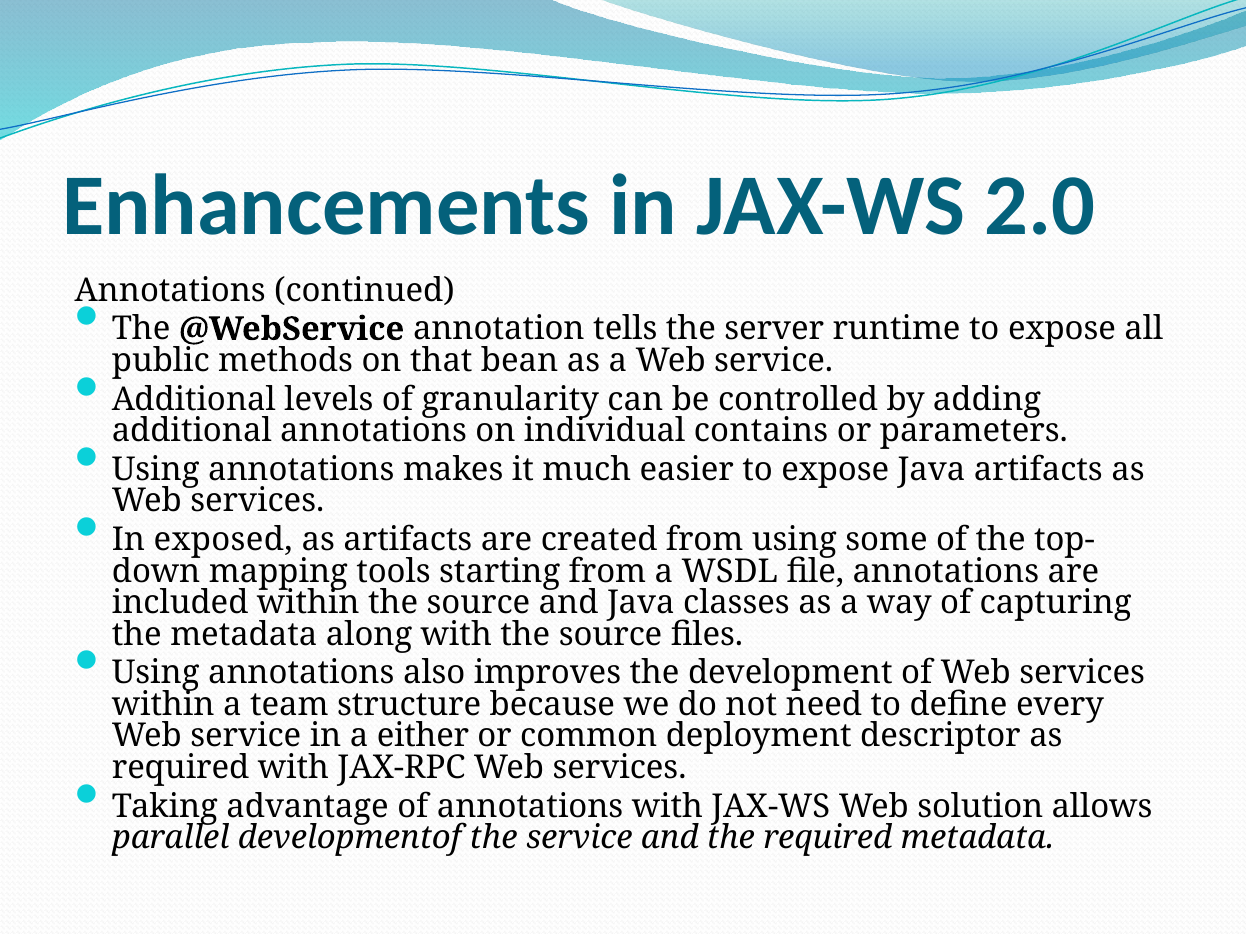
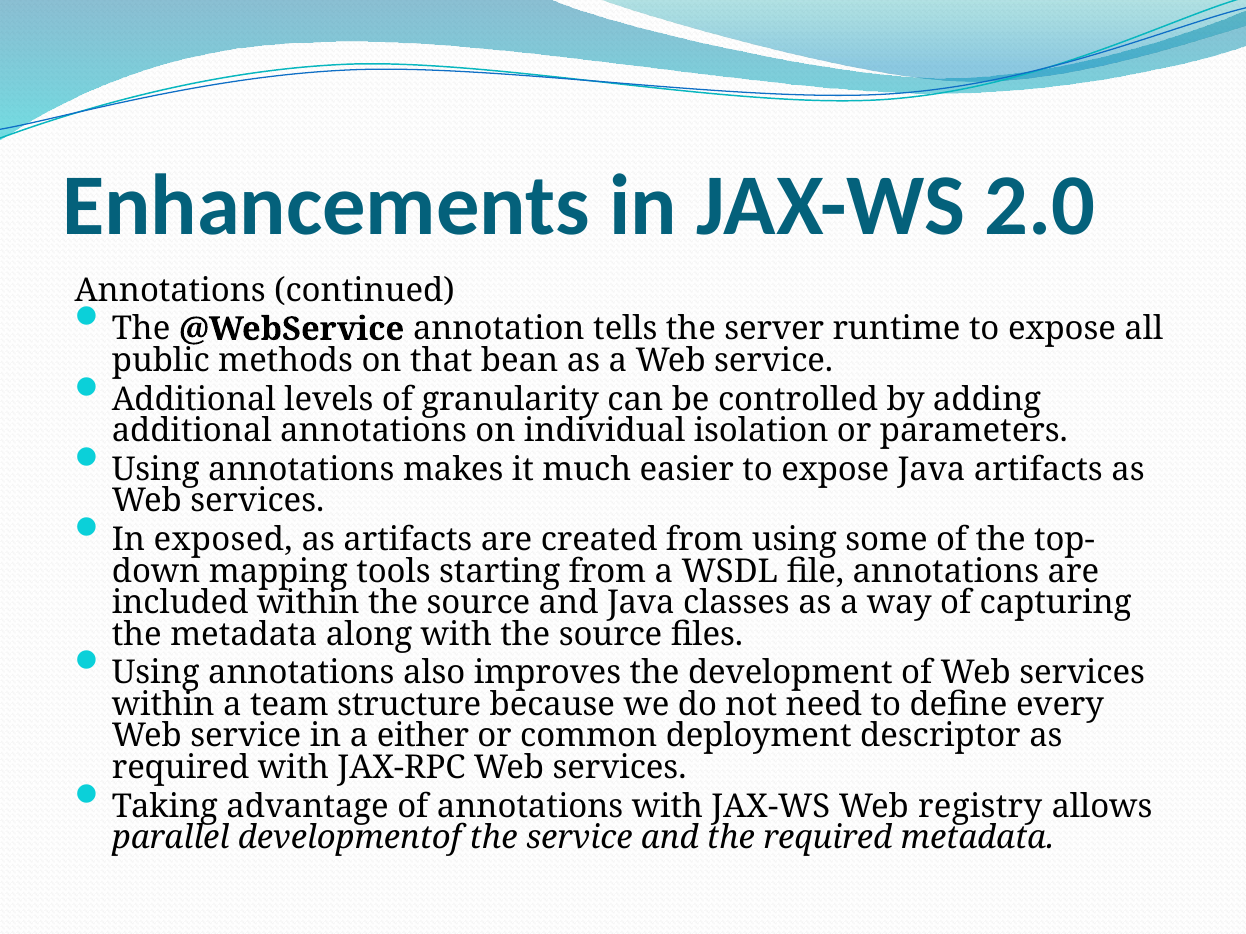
contains: contains -> isolation
solution: solution -> registry
